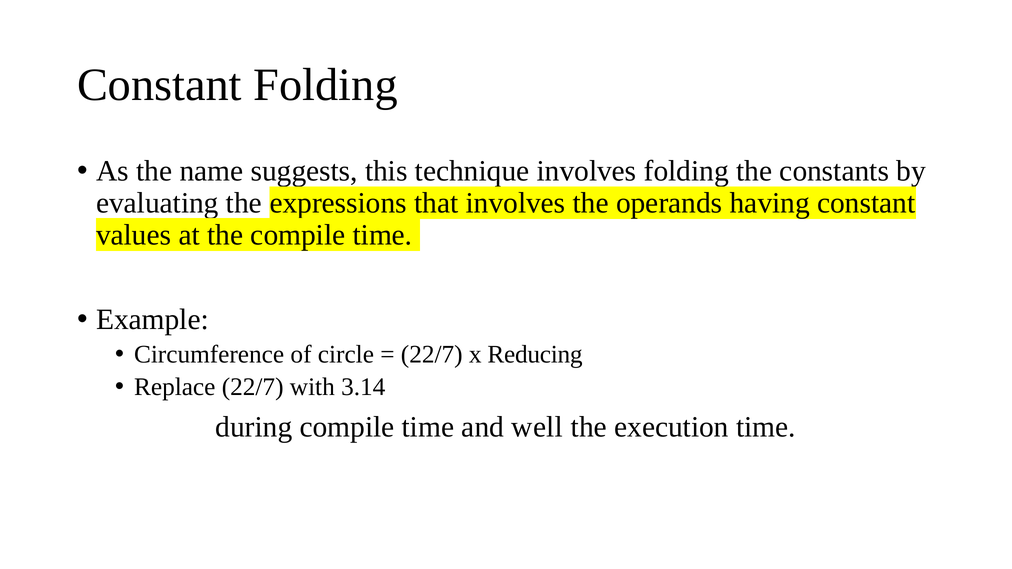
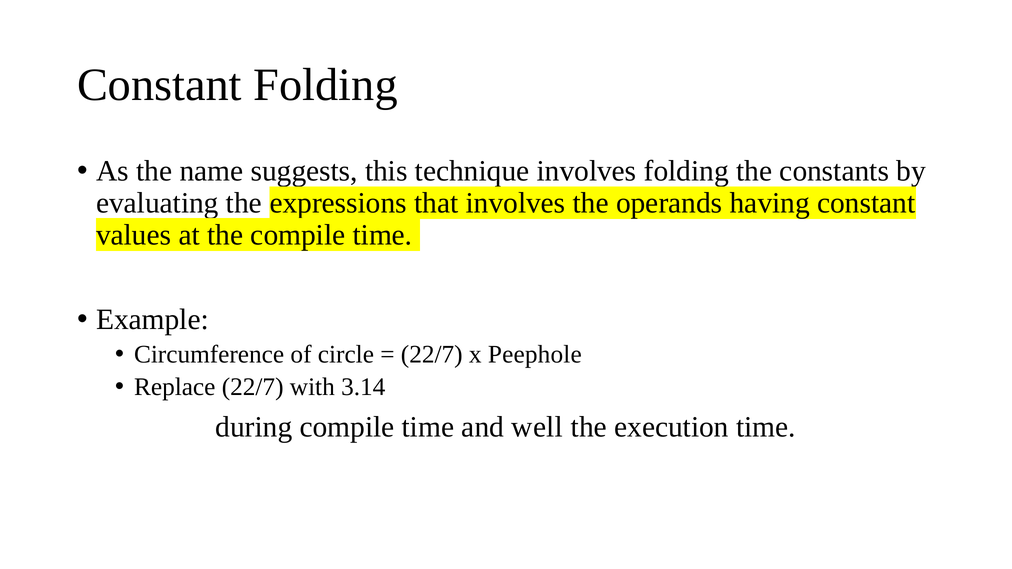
Reducing: Reducing -> Peephole
